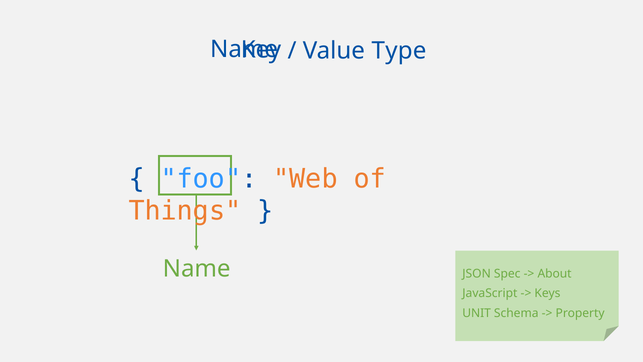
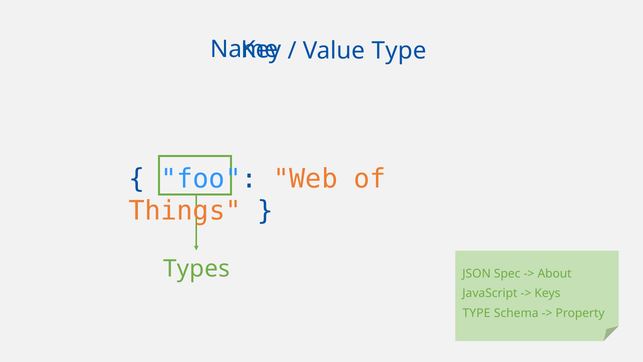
Name at (197, 269): Name -> Types
UNIT at (477, 313): UNIT -> TYPE
